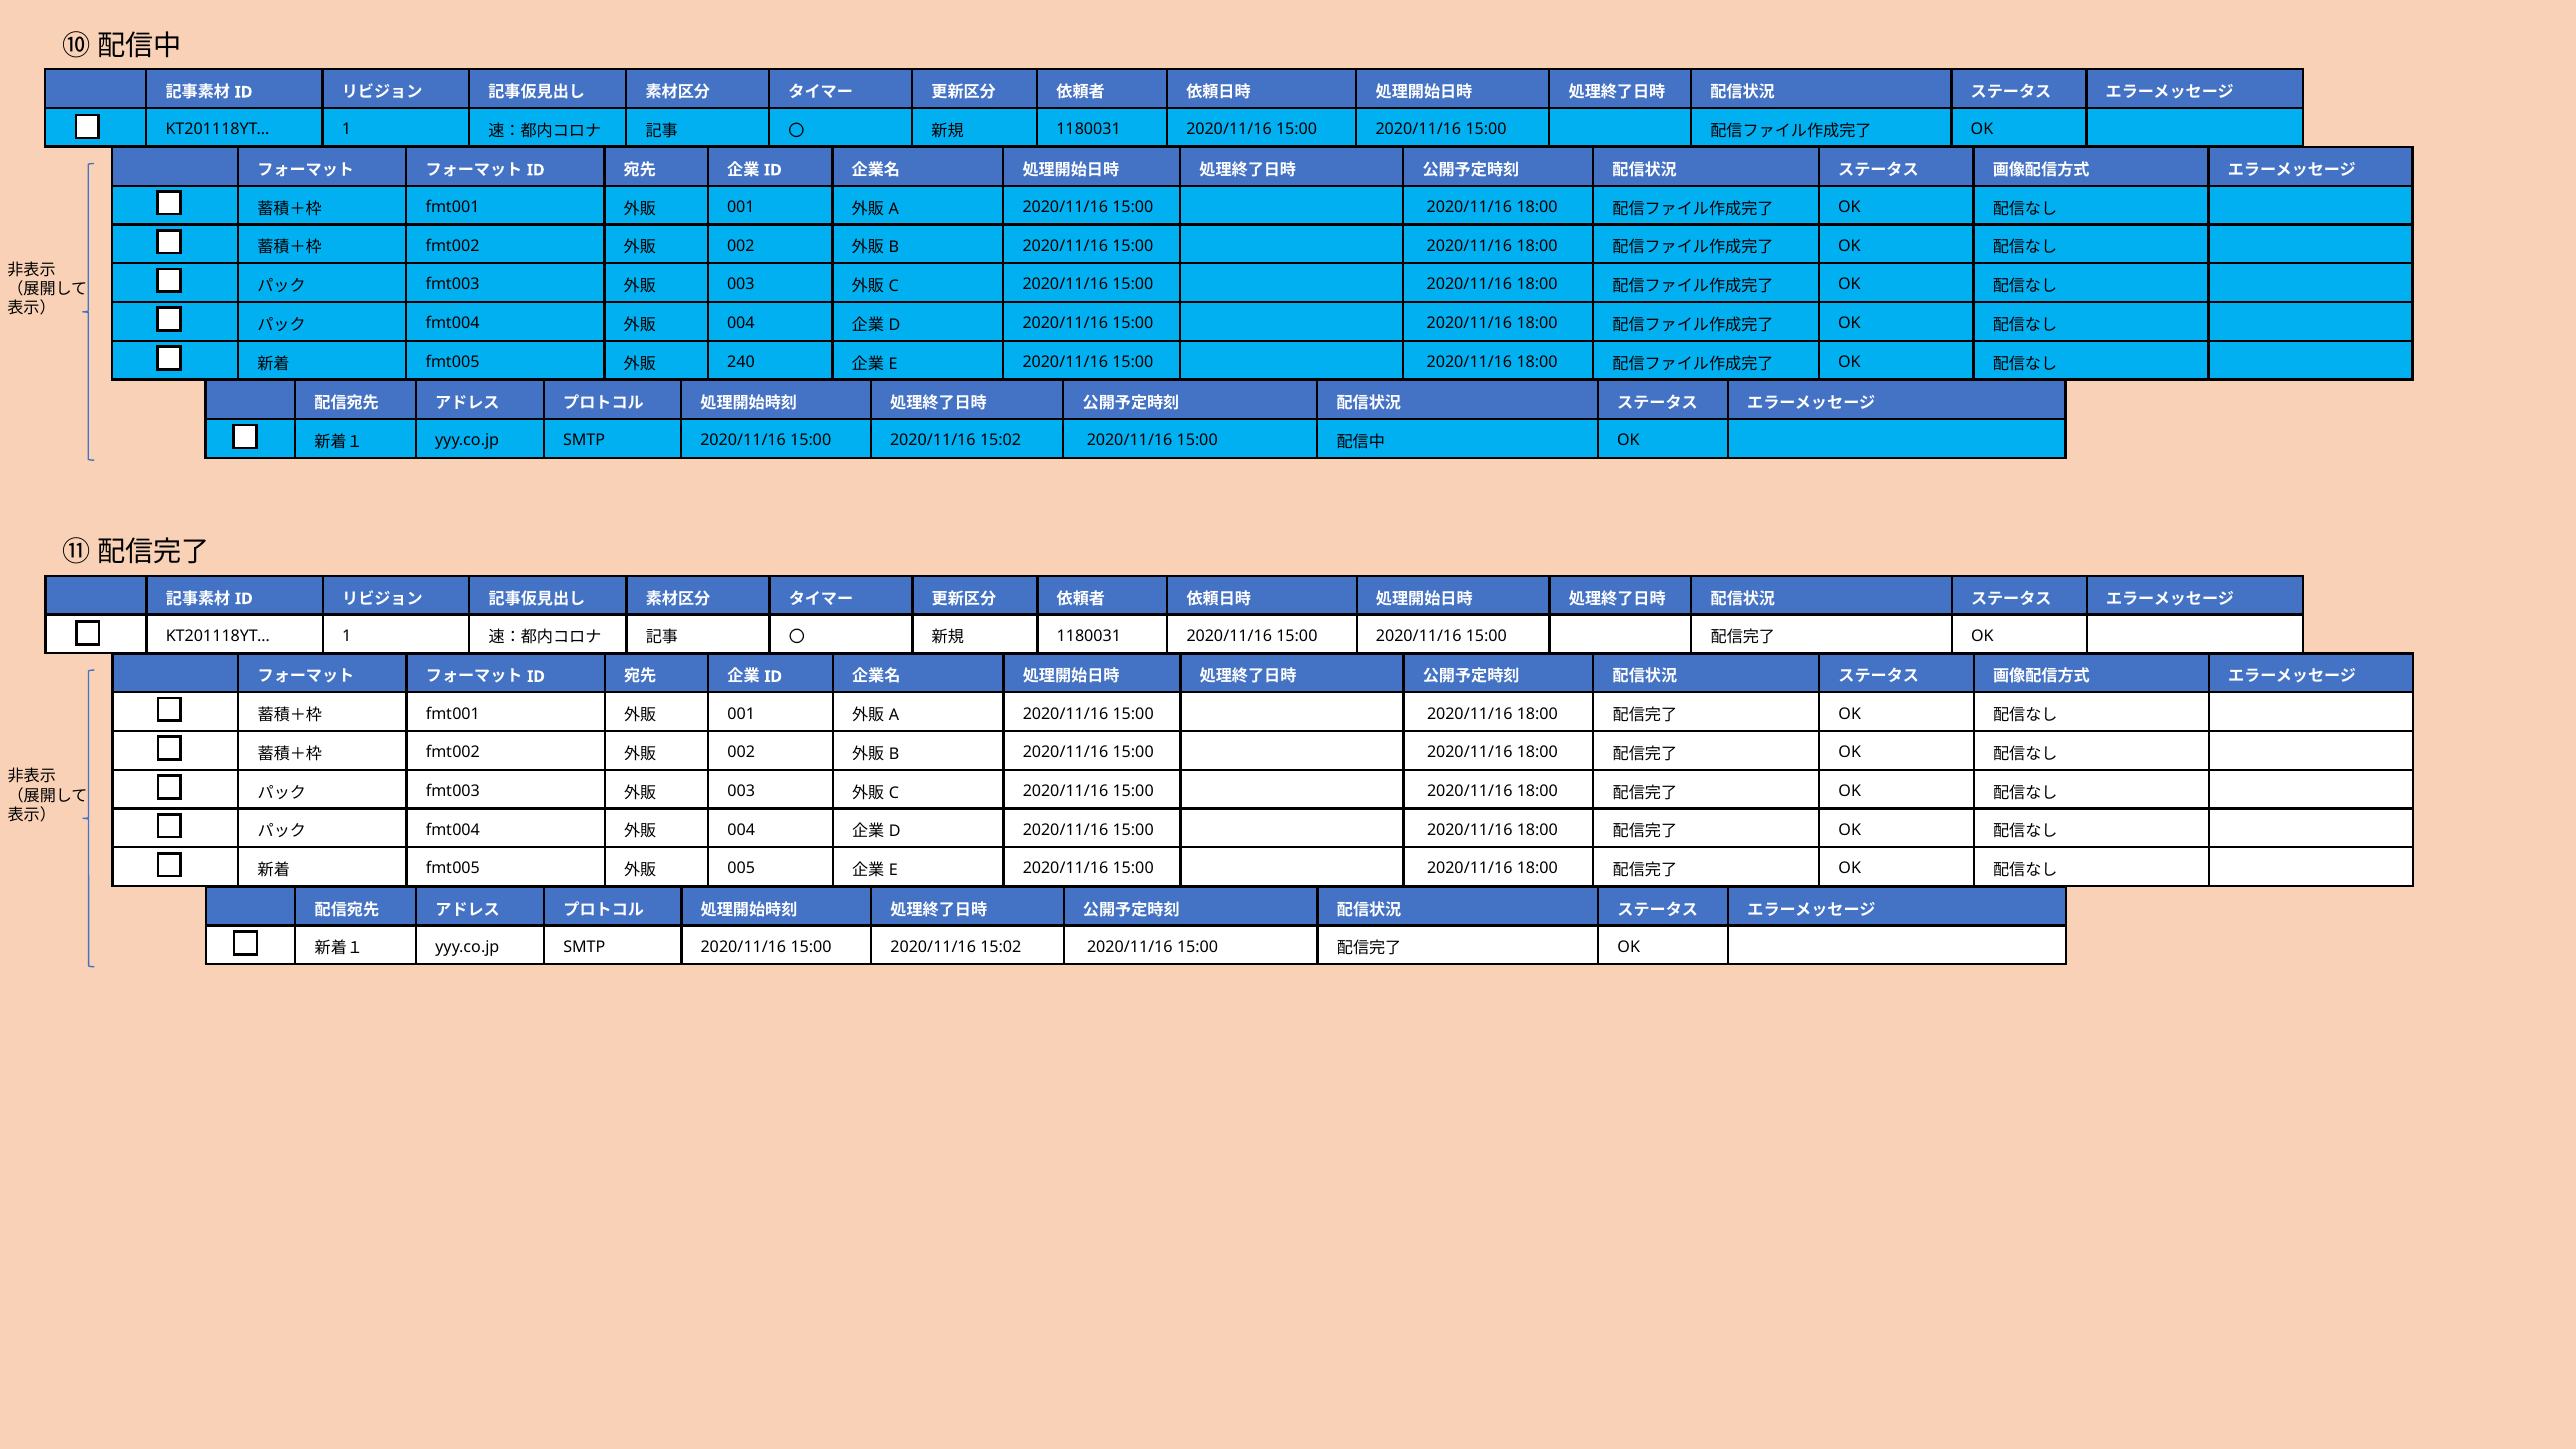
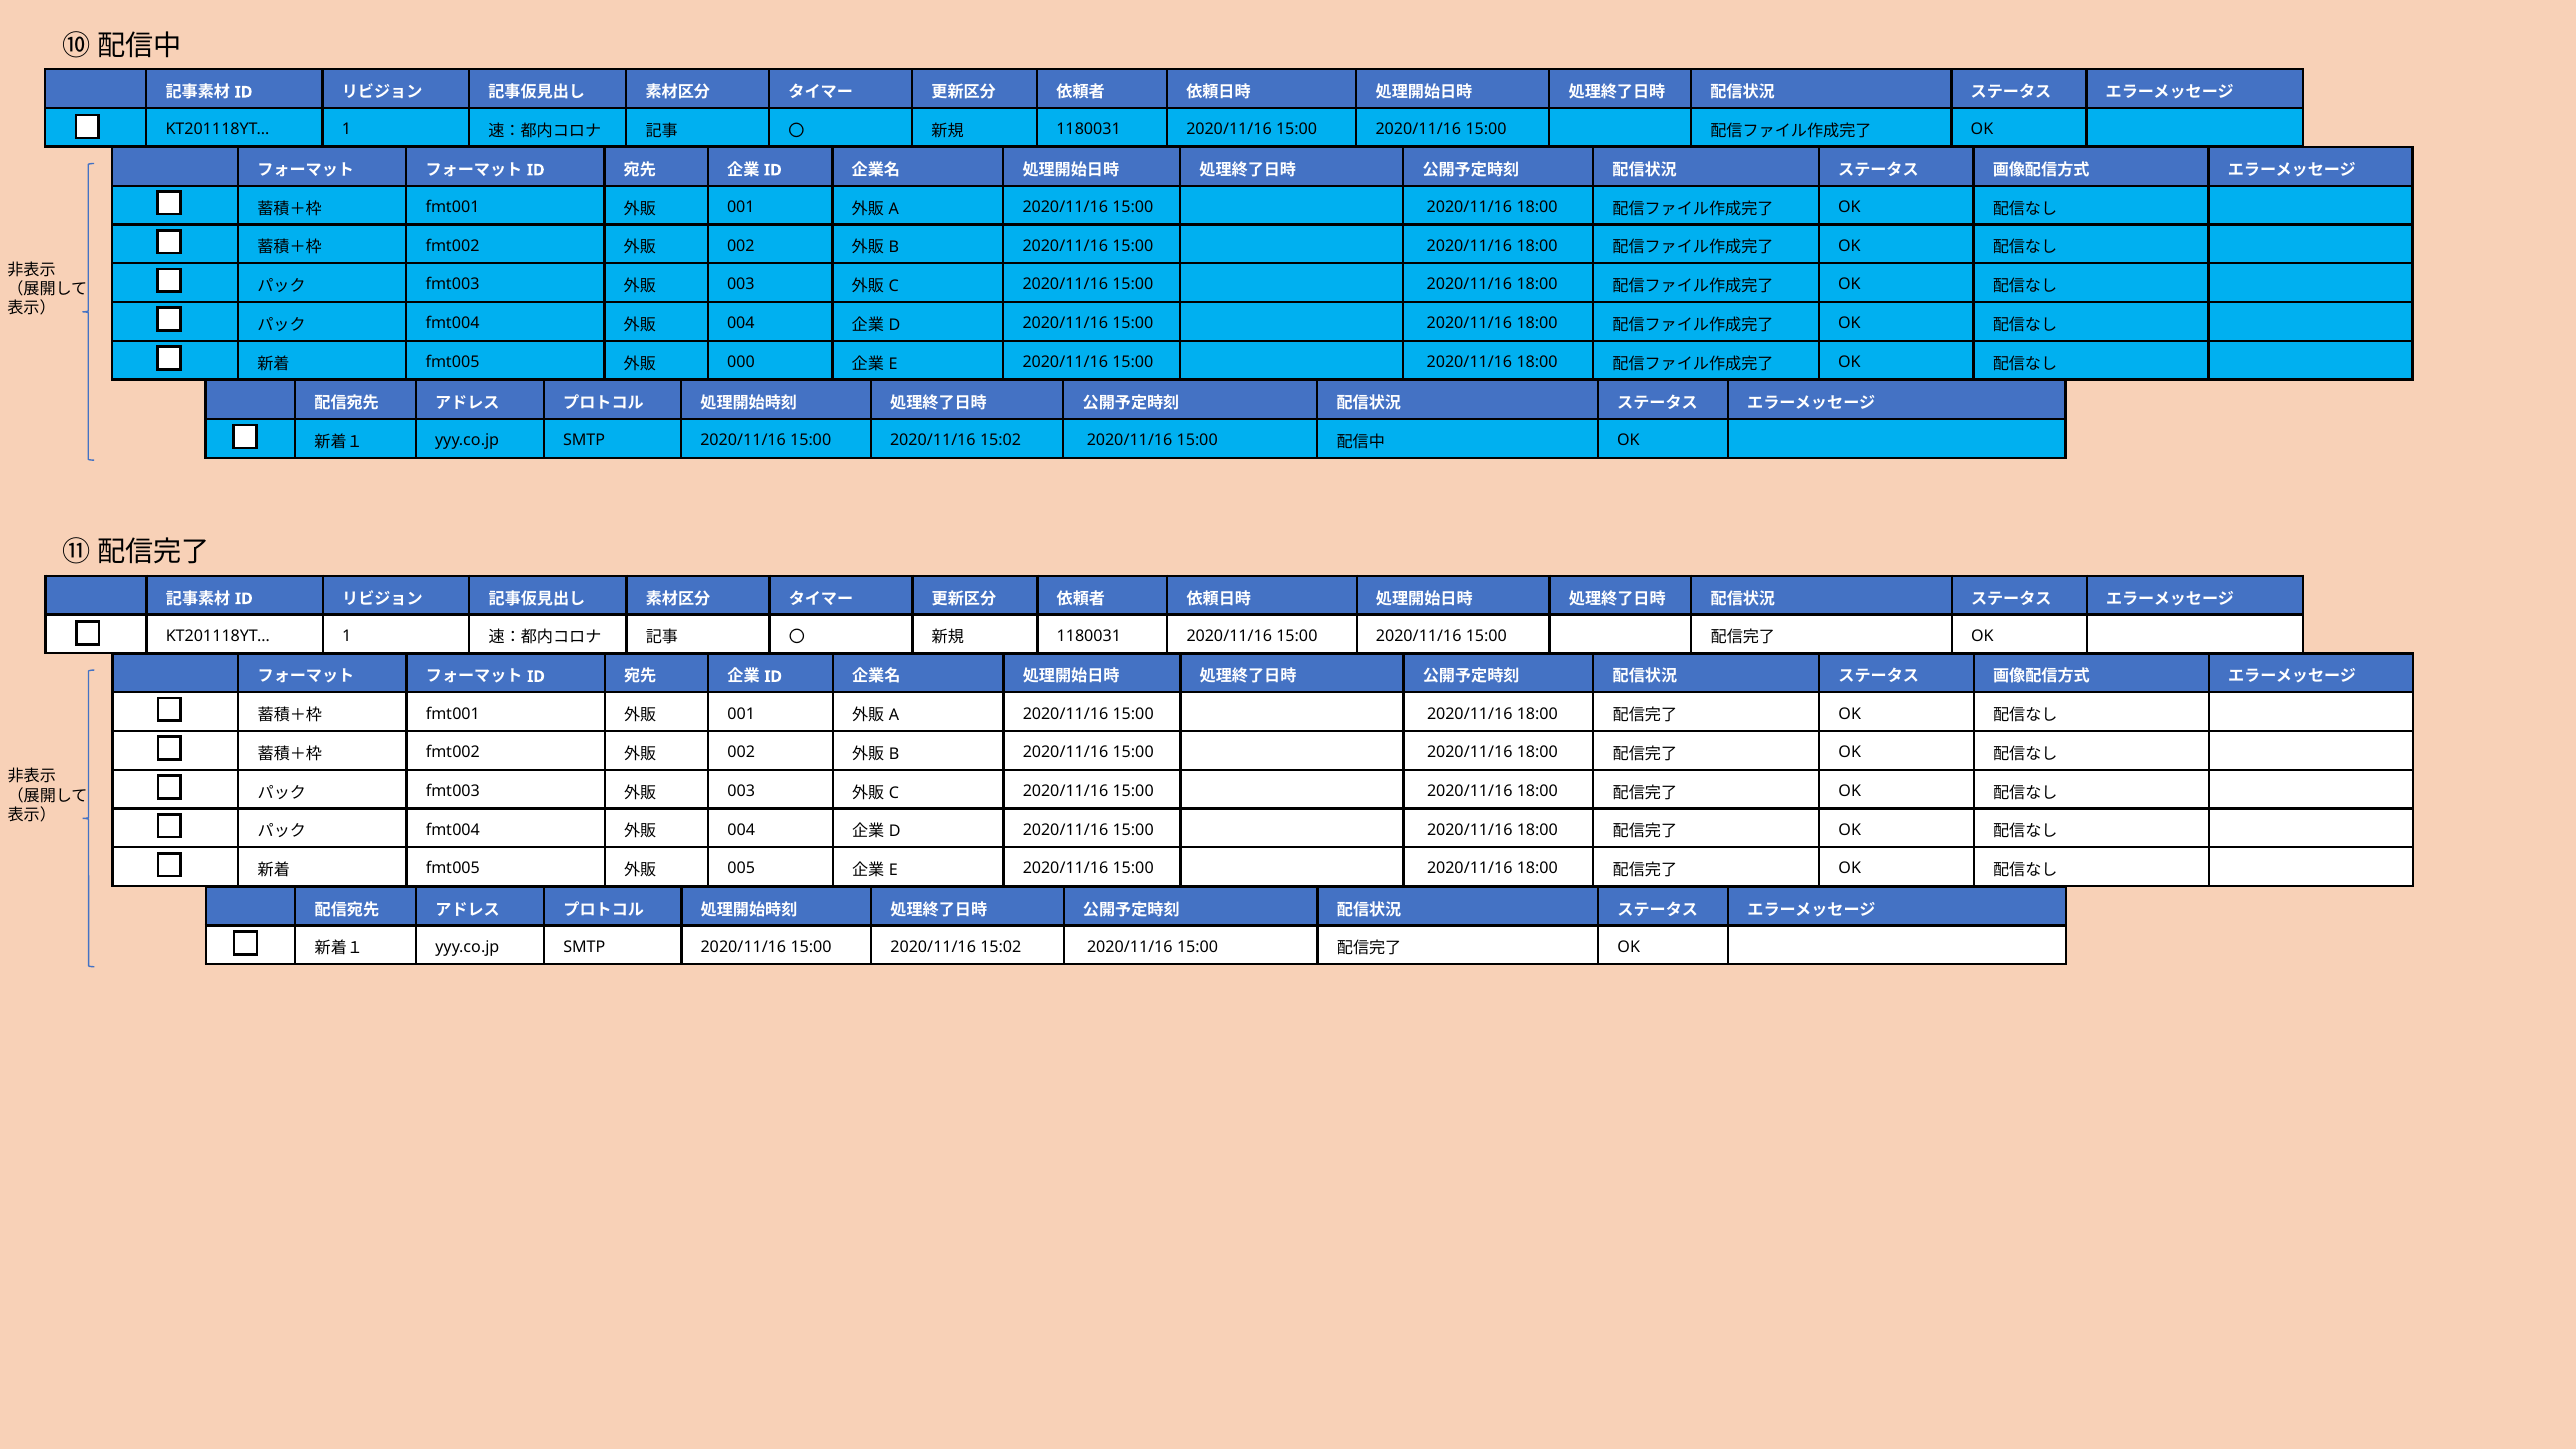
240: 240 -> 000
